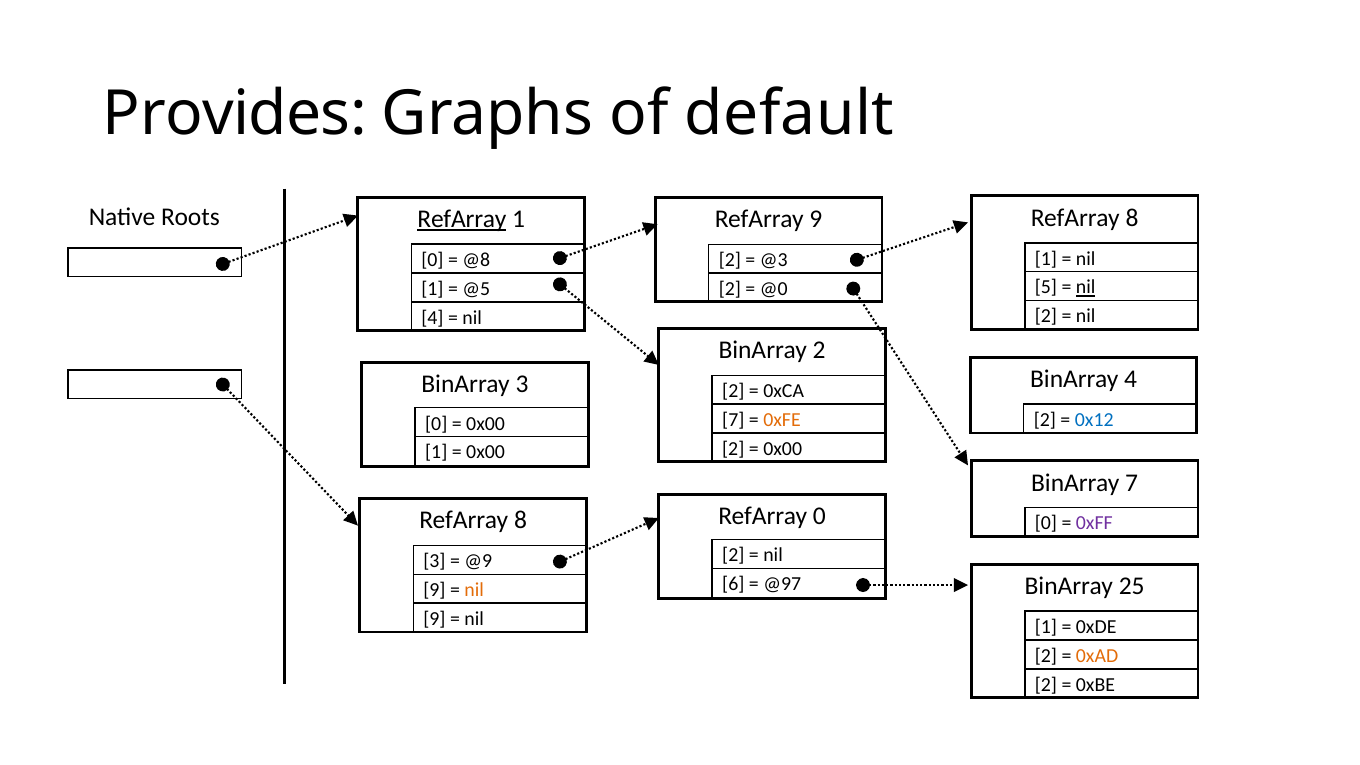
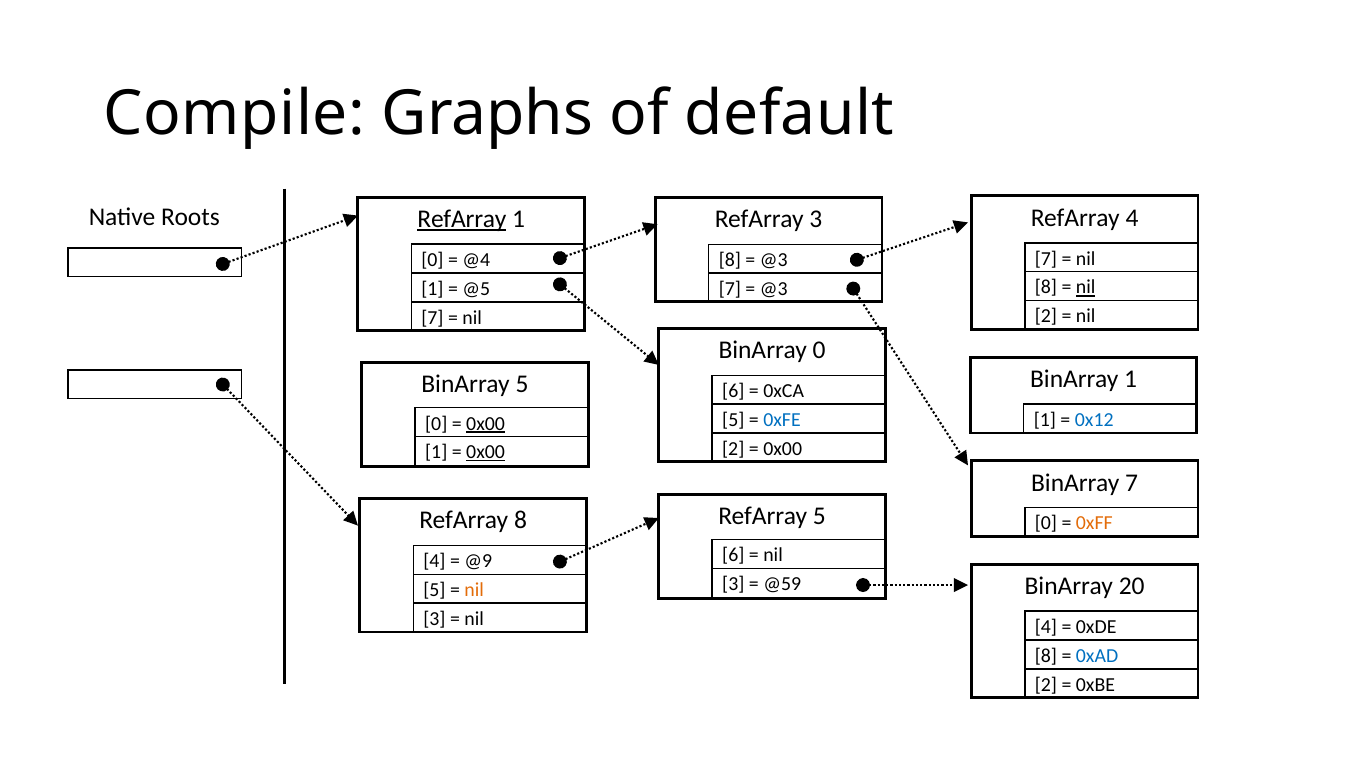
Provides: Provides -> Compile
8 at (1132, 218): 8 -> 4
RefArray 9: 9 -> 3
1 at (1046, 259): 1 -> 7
@8: @8 -> @4
2 at (730, 260): 2 -> 8
5 at (1046, 287): 5 -> 8
2 at (730, 289): 2 -> 7
@0 at (774, 289): @0 -> @3
4 at (432, 318): 4 -> 7
BinArray 2: 2 -> 0
BinArray 4: 4 -> 1
BinArray 3: 3 -> 5
2 at (733, 391): 2 -> 6
7 at (733, 420): 7 -> 5
0xFE colour: orange -> blue
2 at (1045, 420): 2 -> 1
0x00 at (486, 423) underline: none -> present
0x00 at (486, 452) underline: none -> present
RefArray 0: 0 -> 5
0xFF colour: purple -> orange
2 at (733, 555): 2 -> 6
3 at (434, 561): 3 -> 4
25: 25 -> 20
6 at (733, 584): 6 -> 3
@97: @97 -> @59
9 at (434, 590): 9 -> 5
9 at (434, 619): 9 -> 3
1 at (1046, 627): 1 -> 4
2 at (1046, 656): 2 -> 8
0xAD colour: orange -> blue
